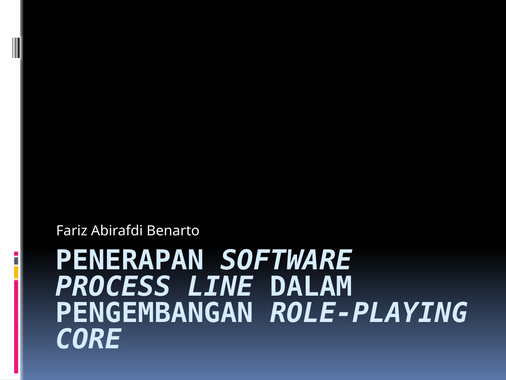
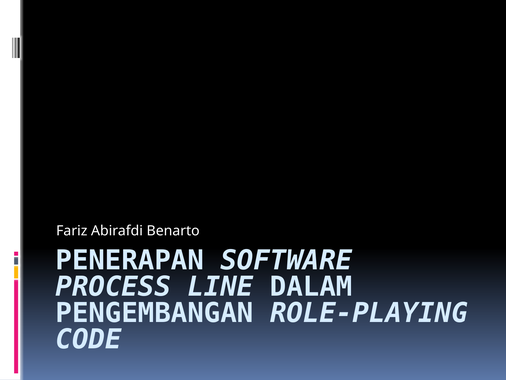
CORE: CORE -> CODE
